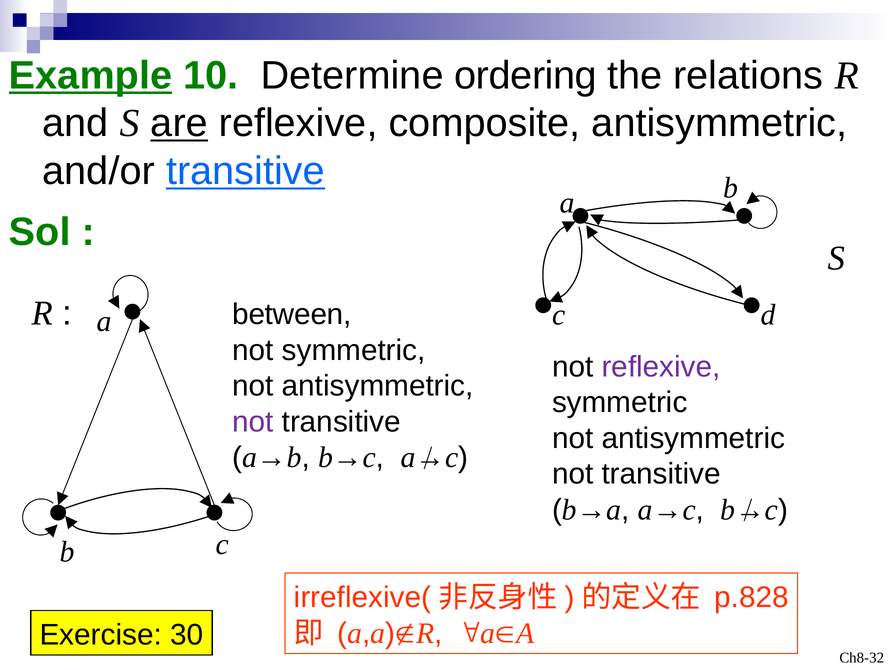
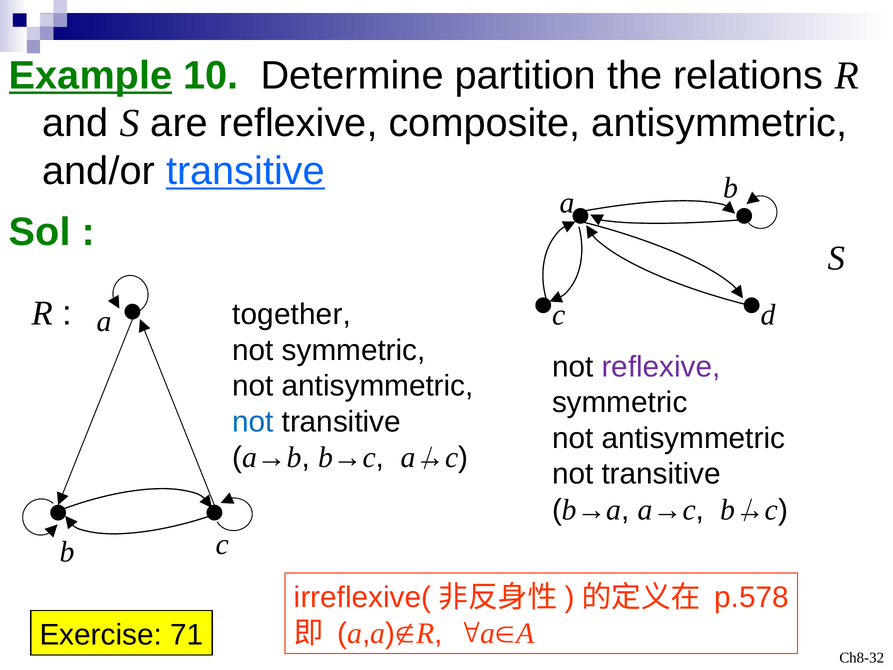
ordering: ordering -> partition
are underline: present -> none
between: between -> together
not at (253, 422) colour: purple -> blue
p.828: p.828 -> p.578
30: 30 -> 71
